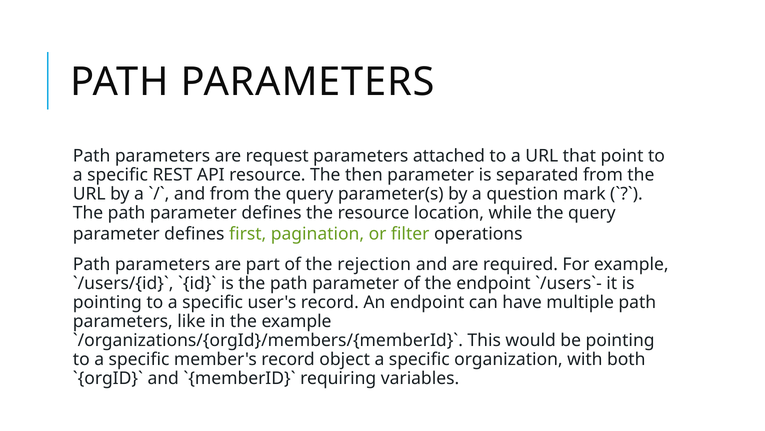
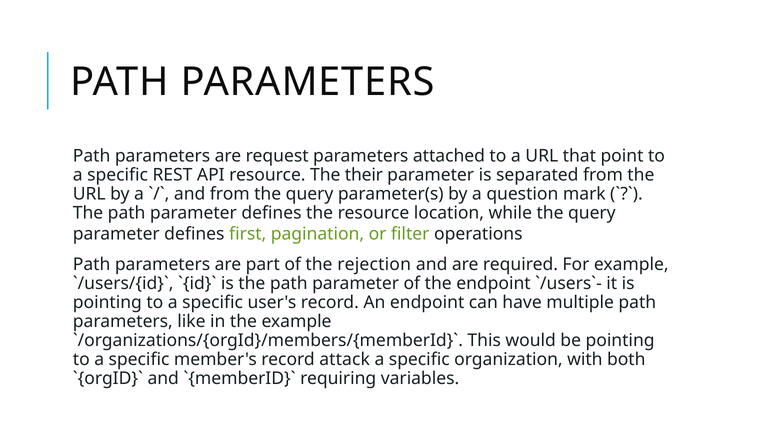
then: then -> their
object: object -> attack
